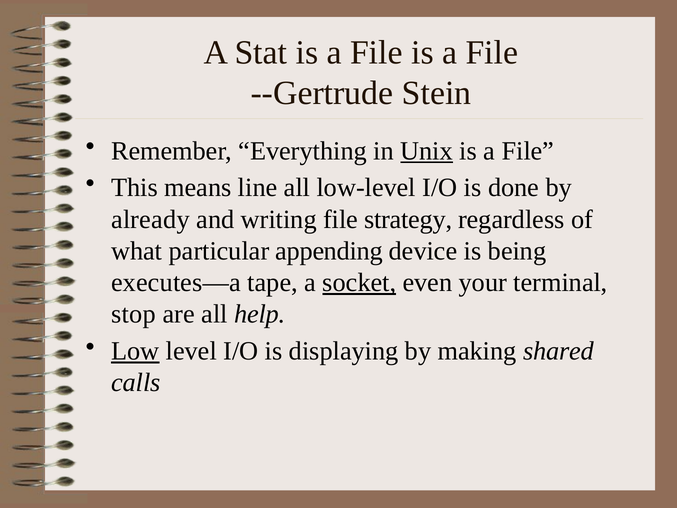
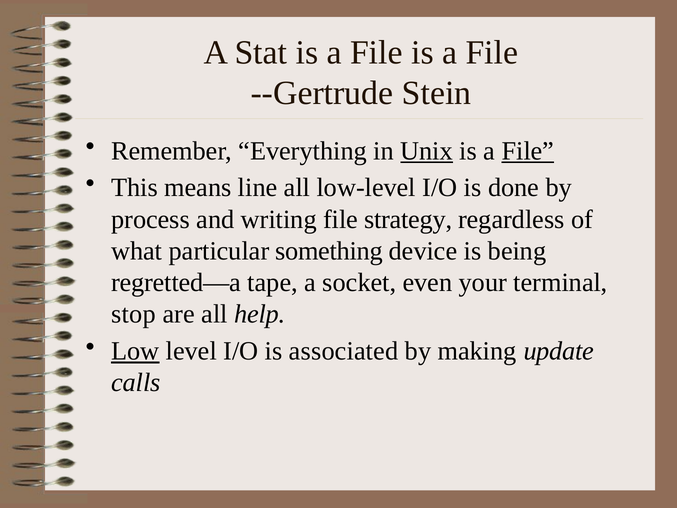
File at (528, 151) underline: none -> present
already: already -> process
appending: appending -> something
executes—a: executes—a -> regretted—a
socket underline: present -> none
displaying: displaying -> associated
shared: shared -> update
